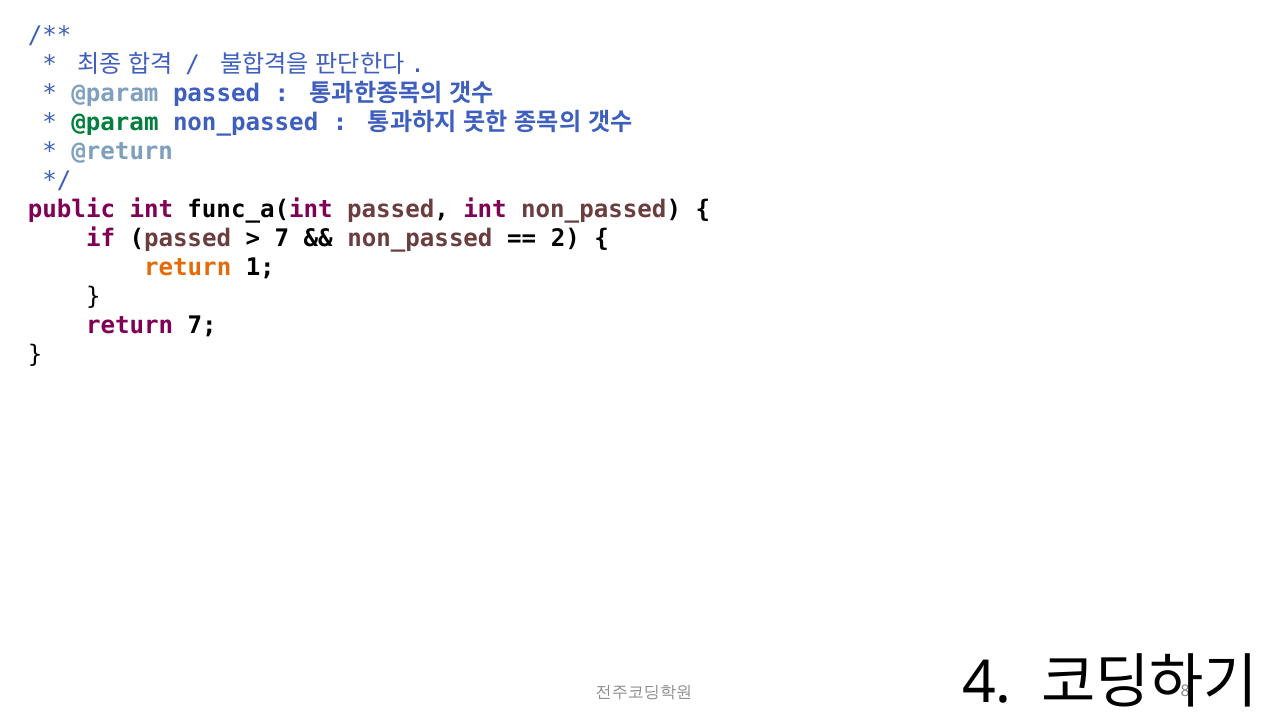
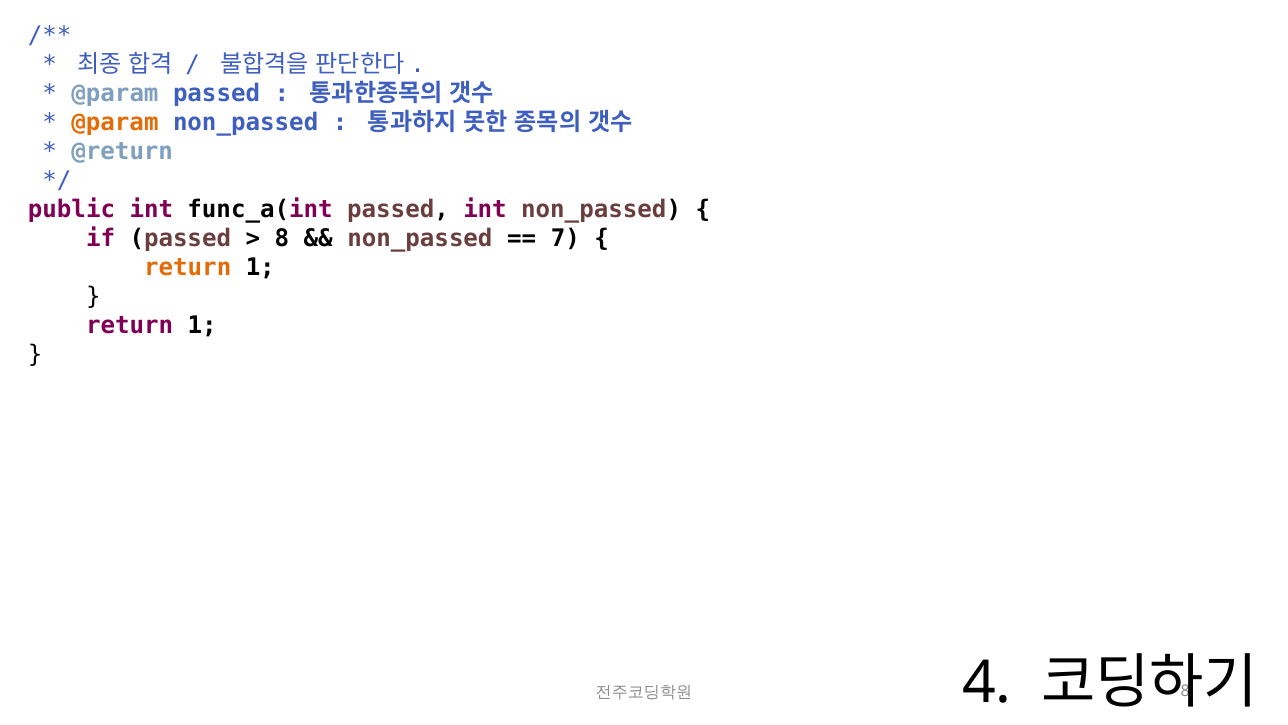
@param at (115, 122) colour: green -> orange
7 at (282, 238): 7 -> 8
2: 2 -> 7
7 at (202, 325): 7 -> 1
